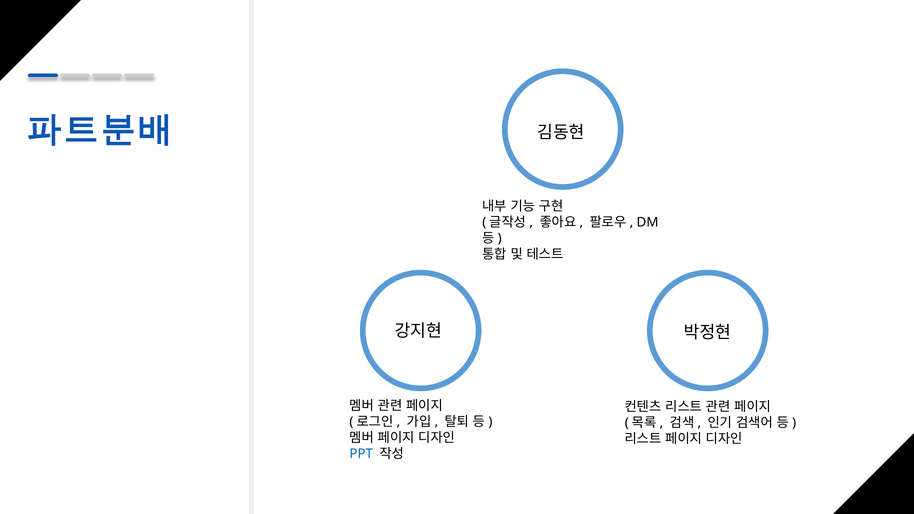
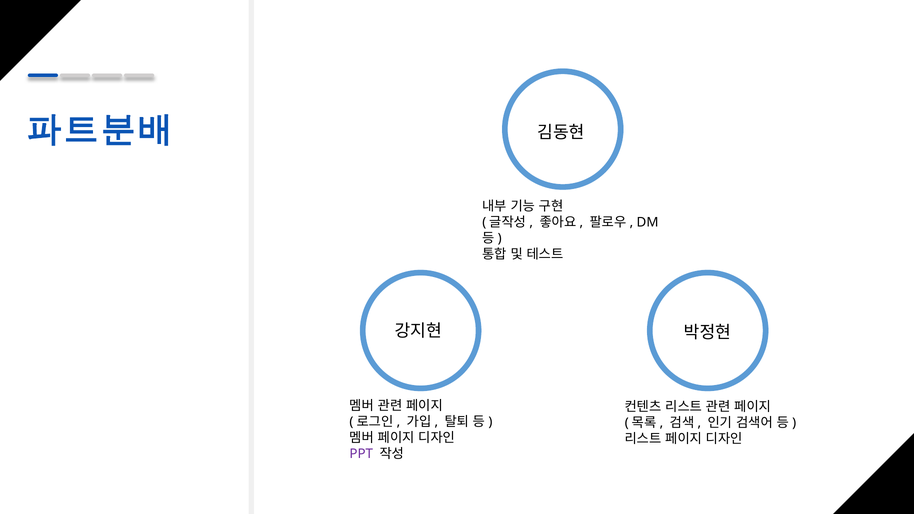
PPT colour: blue -> purple
